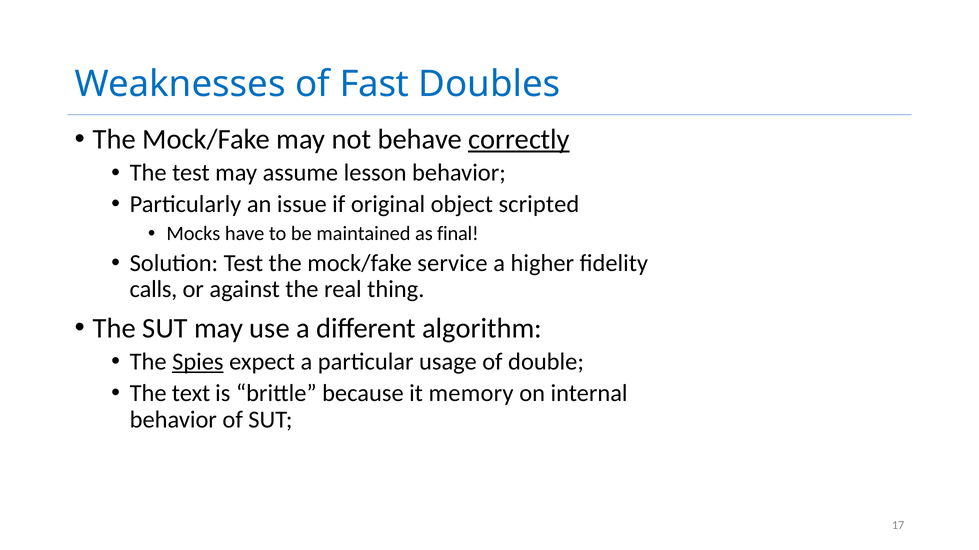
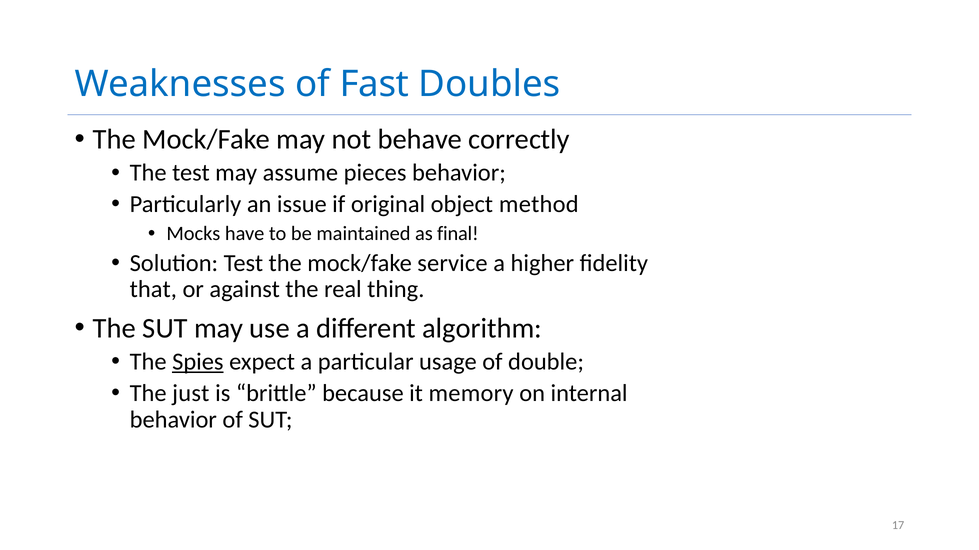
correctly underline: present -> none
lesson: lesson -> pieces
scripted: scripted -> method
calls: calls -> that
text: text -> just
